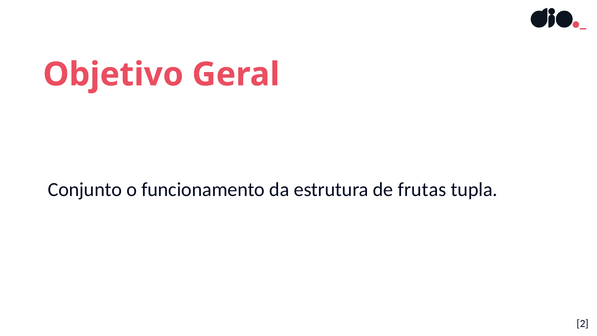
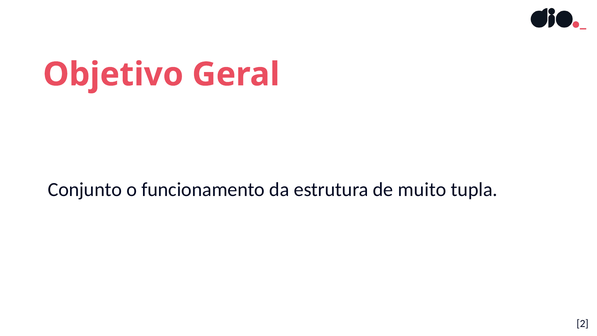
frutas: frutas -> muito
